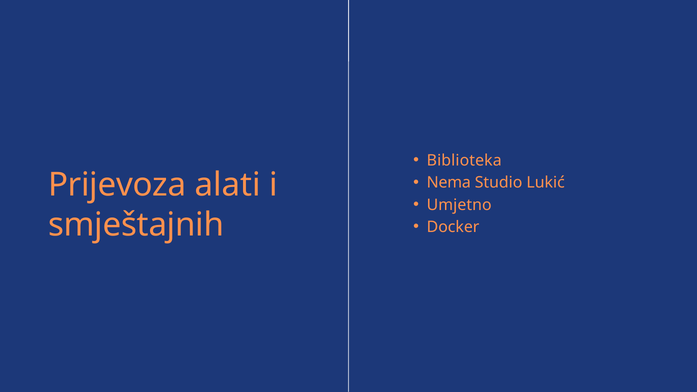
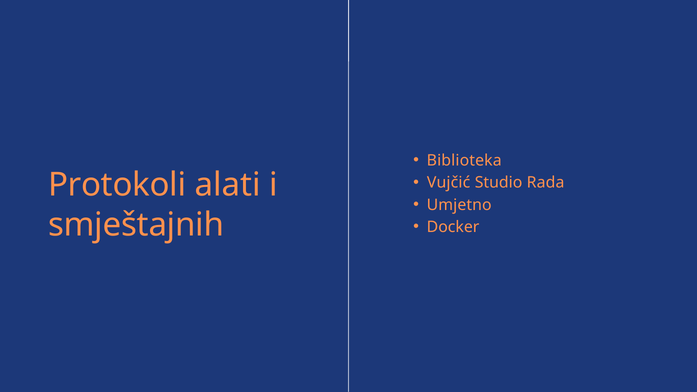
Nema: Nema -> Vujčić
Lukić: Lukić -> Rada
Prijevoza: Prijevoza -> Protokoli
